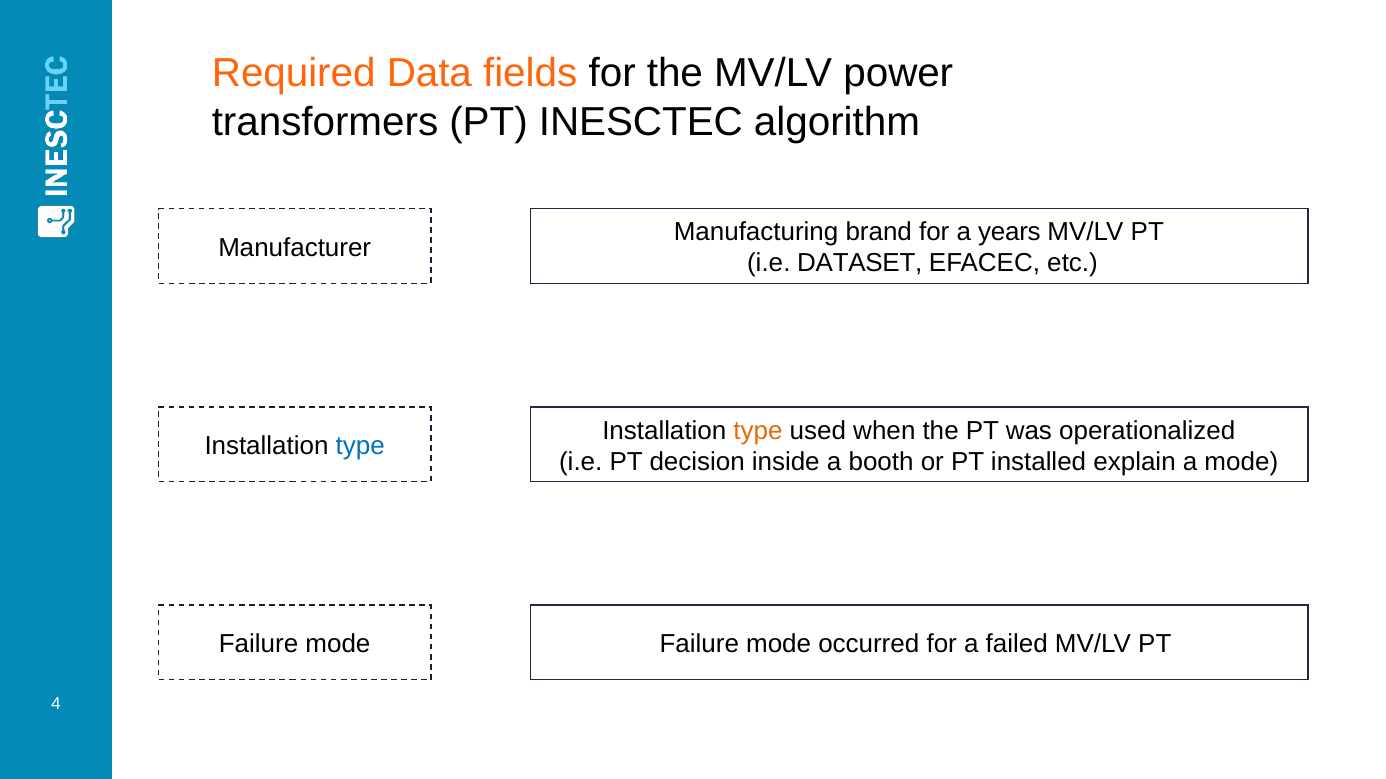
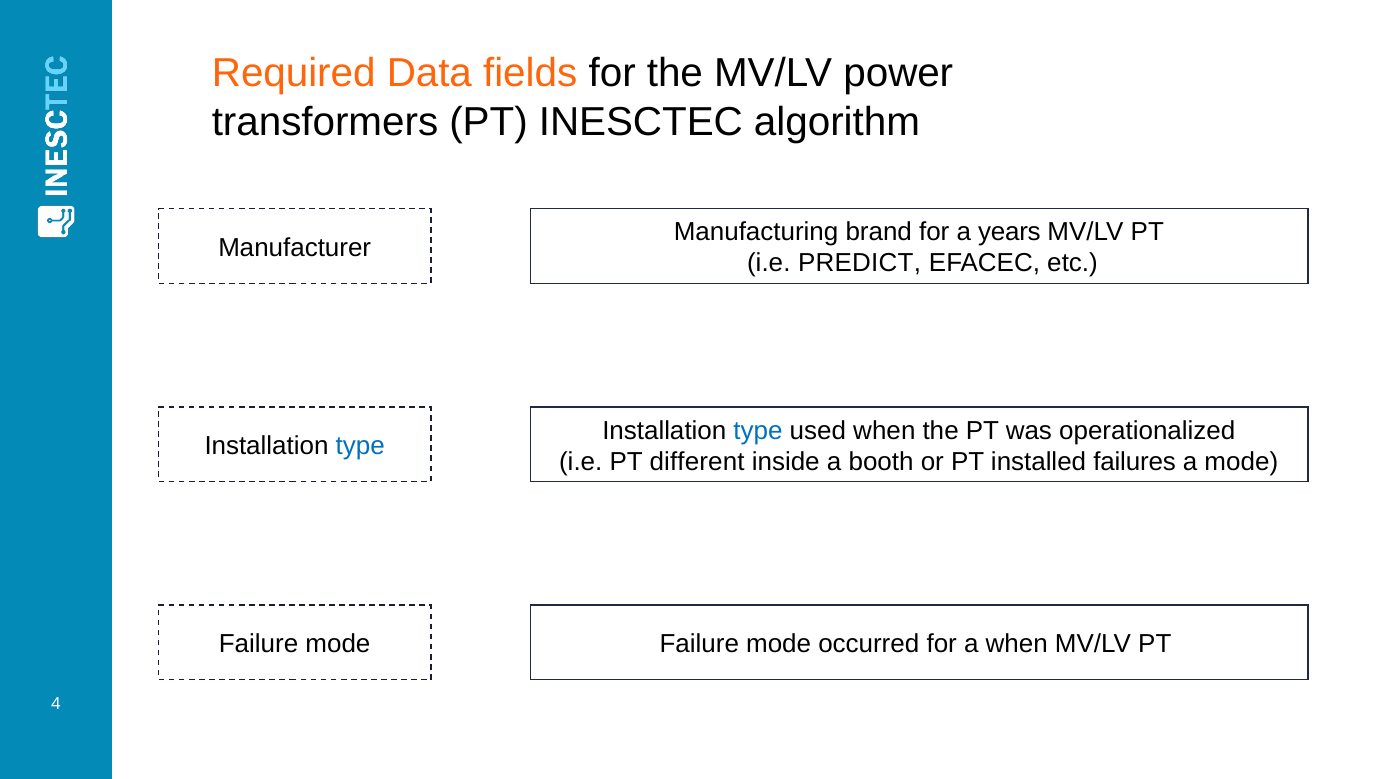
DATASET: DATASET -> PREDICT
type at (758, 431) colour: orange -> blue
decision: decision -> different
explain: explain -> failures
a failed: failed -> when
